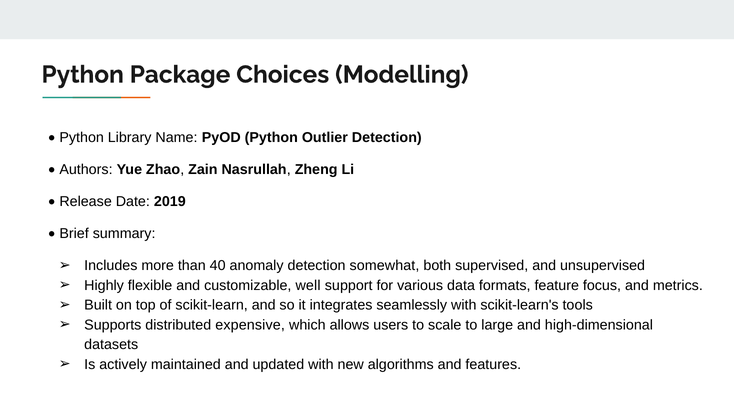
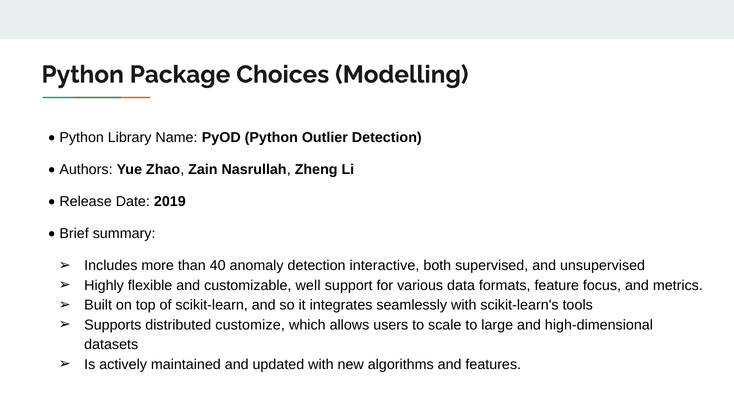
somewhat: somewhat -> interactive
expensive: expensive -> customize
